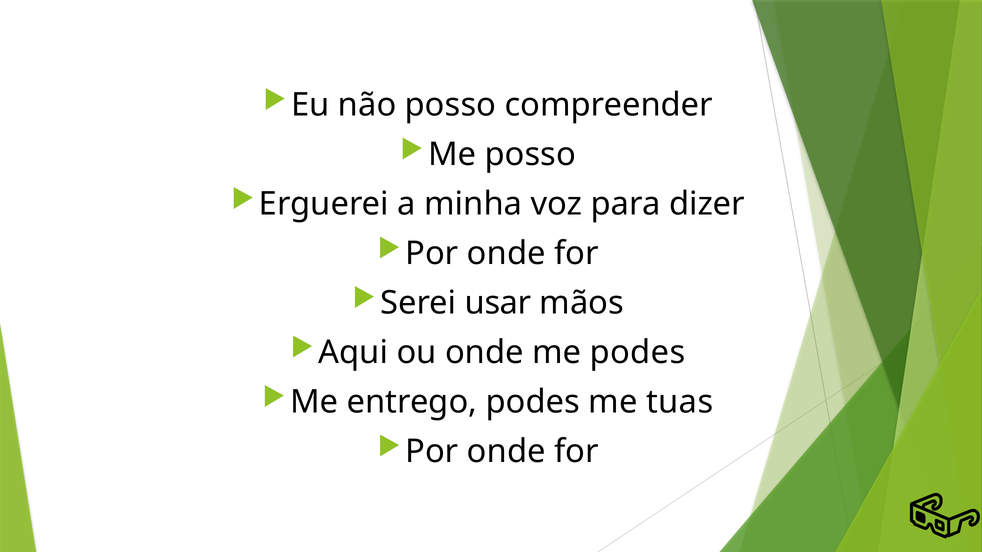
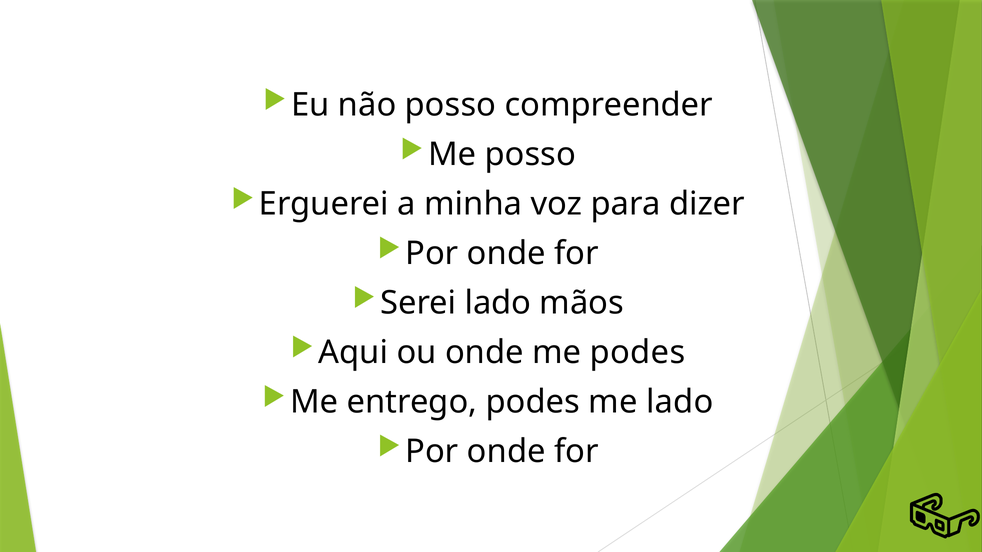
Serei usar: usar -> lado
me tuas: tuas -> lado
